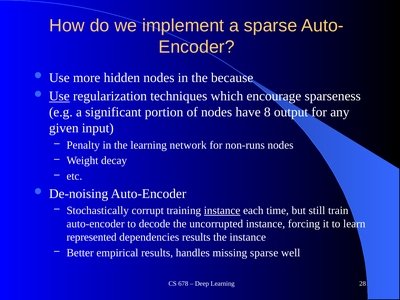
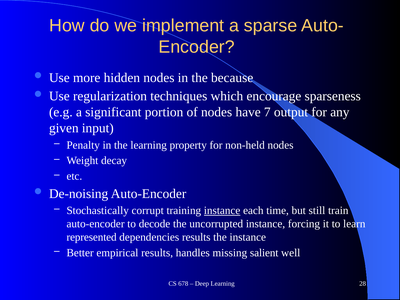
Use at (59, 96) underline: present -> none
8: 8 -> 7
network: network -> property
non-runs: non-runs -> non-held
missing sparse: sparse -> salient
